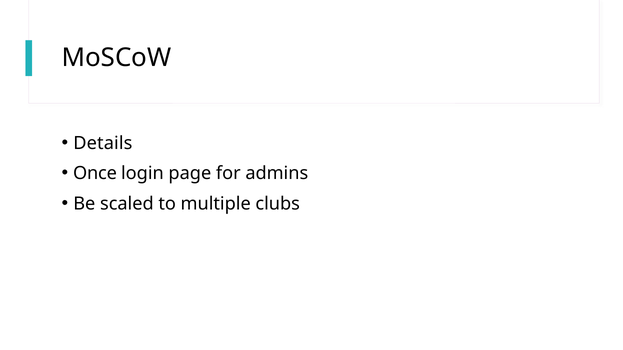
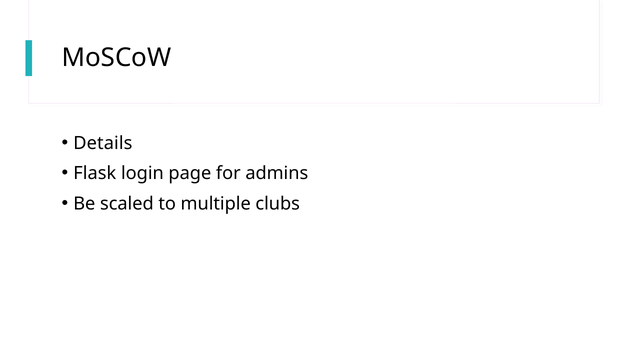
Once: Once -> Flask
